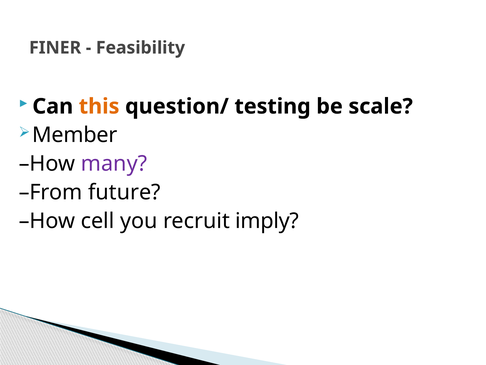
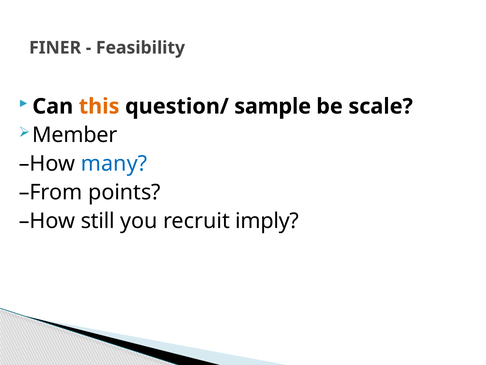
testing: testing -> sample
many colour: purple -> blue
future: future -> points
cell: cell -> still
